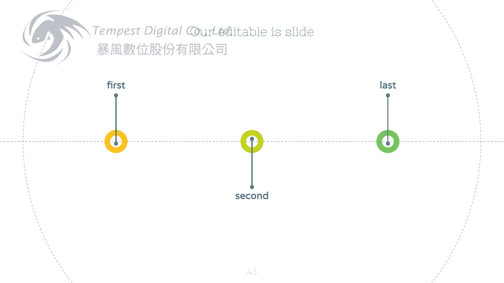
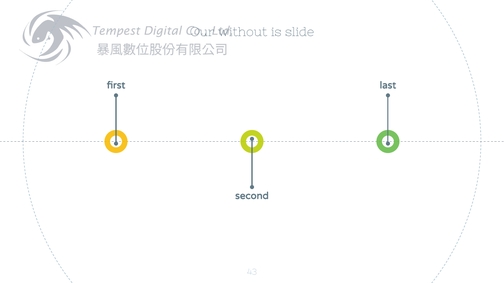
editable: editable -> without
